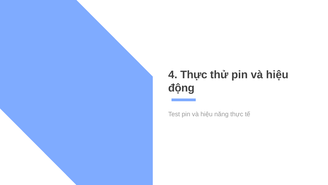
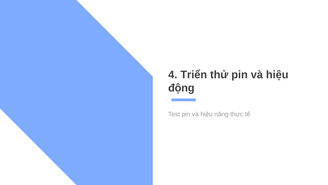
4 Thực: Thực -> Triển
